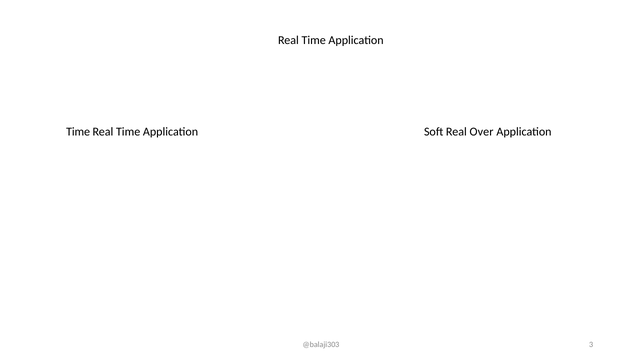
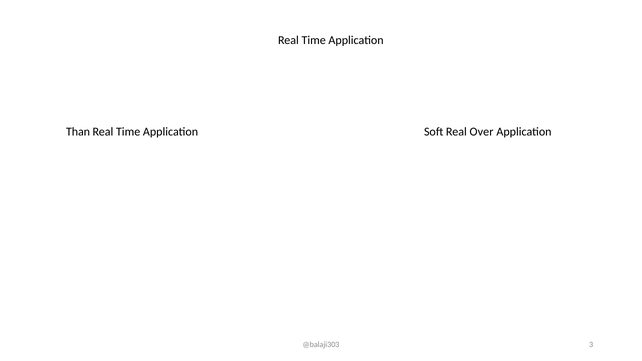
Time at (78, 132): Time -> Than
